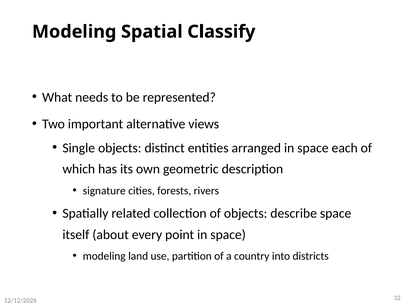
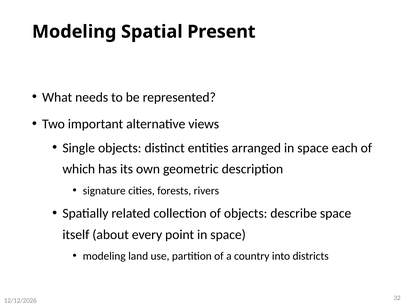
Classify: Classify -> Present
